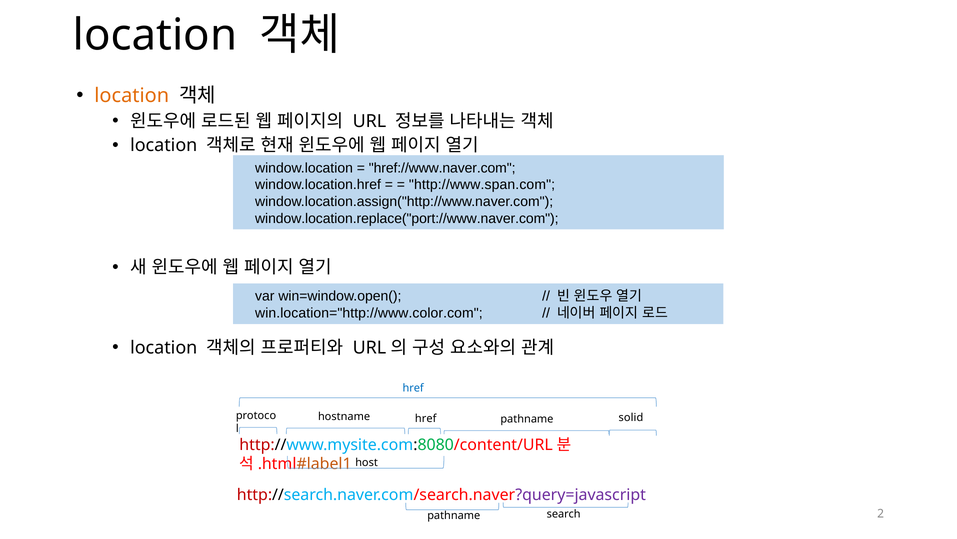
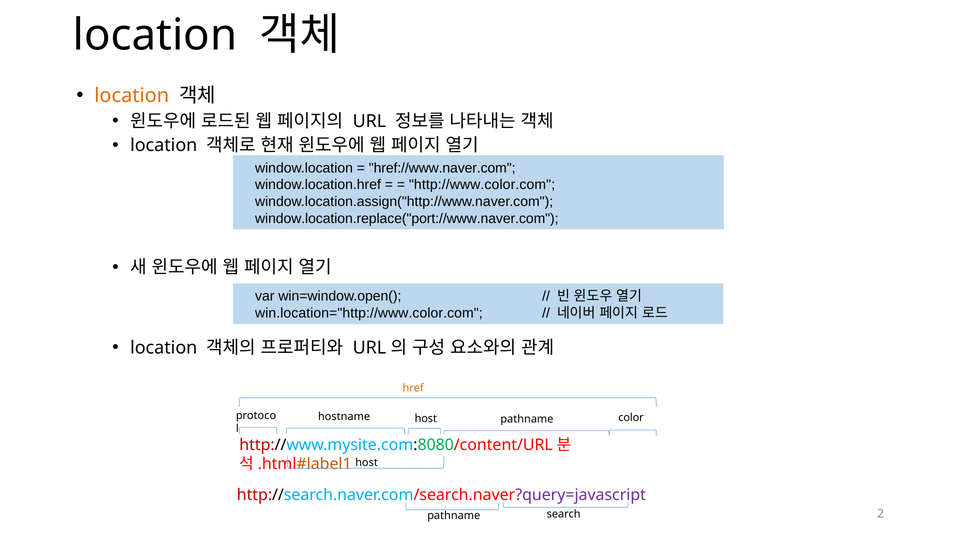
http://www.span.com: http://www.span.com -> http://www.color.com
href at (413, 387) colour: blue -> orange
hostname href: href -> host
solid: solid -> color
